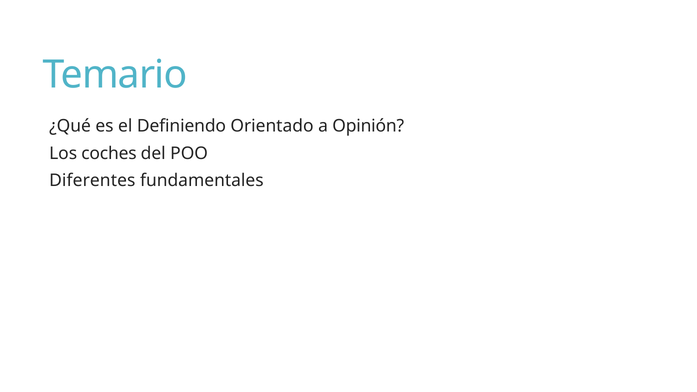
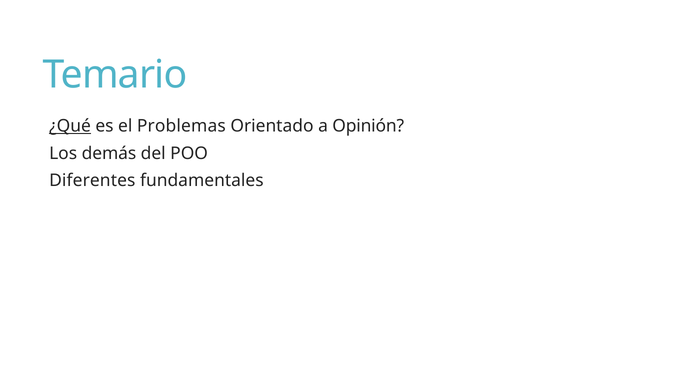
¿Qué underline: none -> present
Definiendo: Definiendo -> Problemas
coches: coches -> demás
